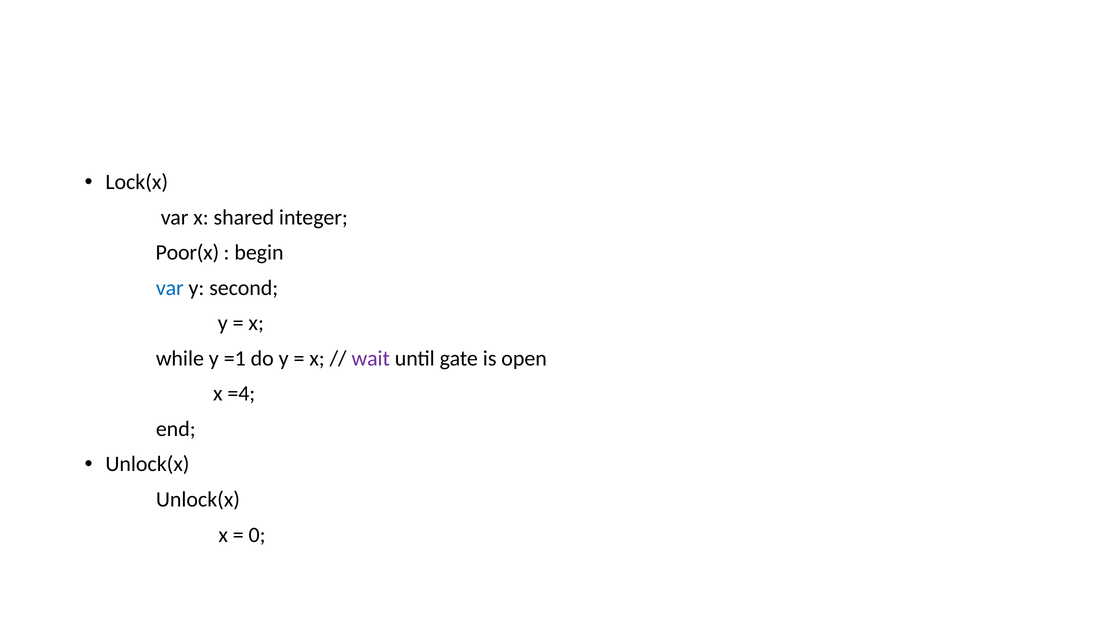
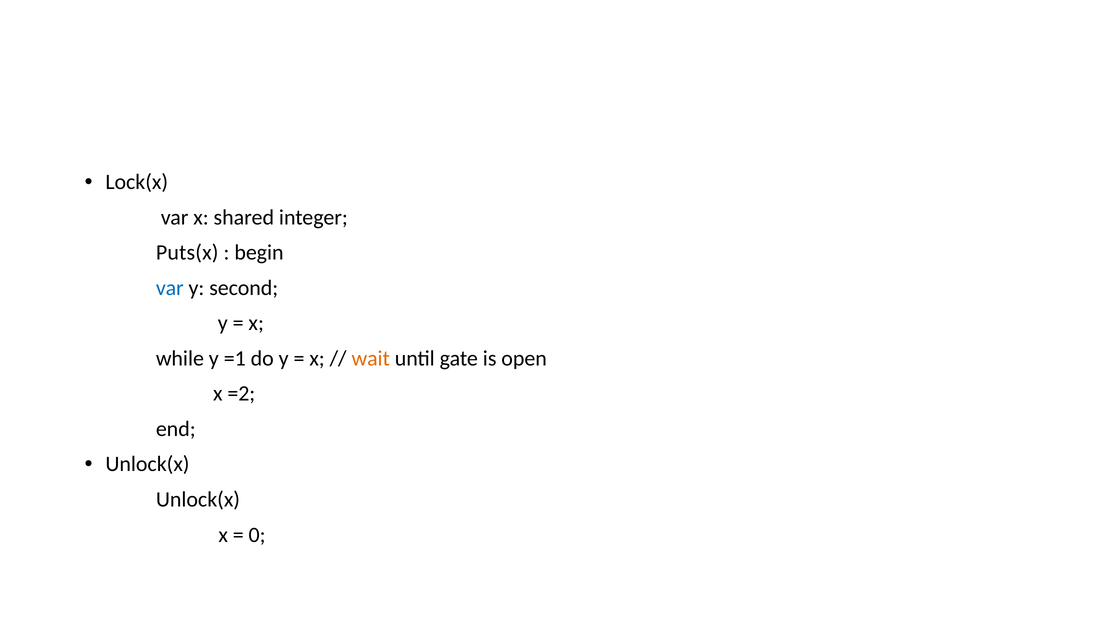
Poor(x: Poor(x -> Puts(x
wait colour: purple -> orange
=4: =4 -> =2
